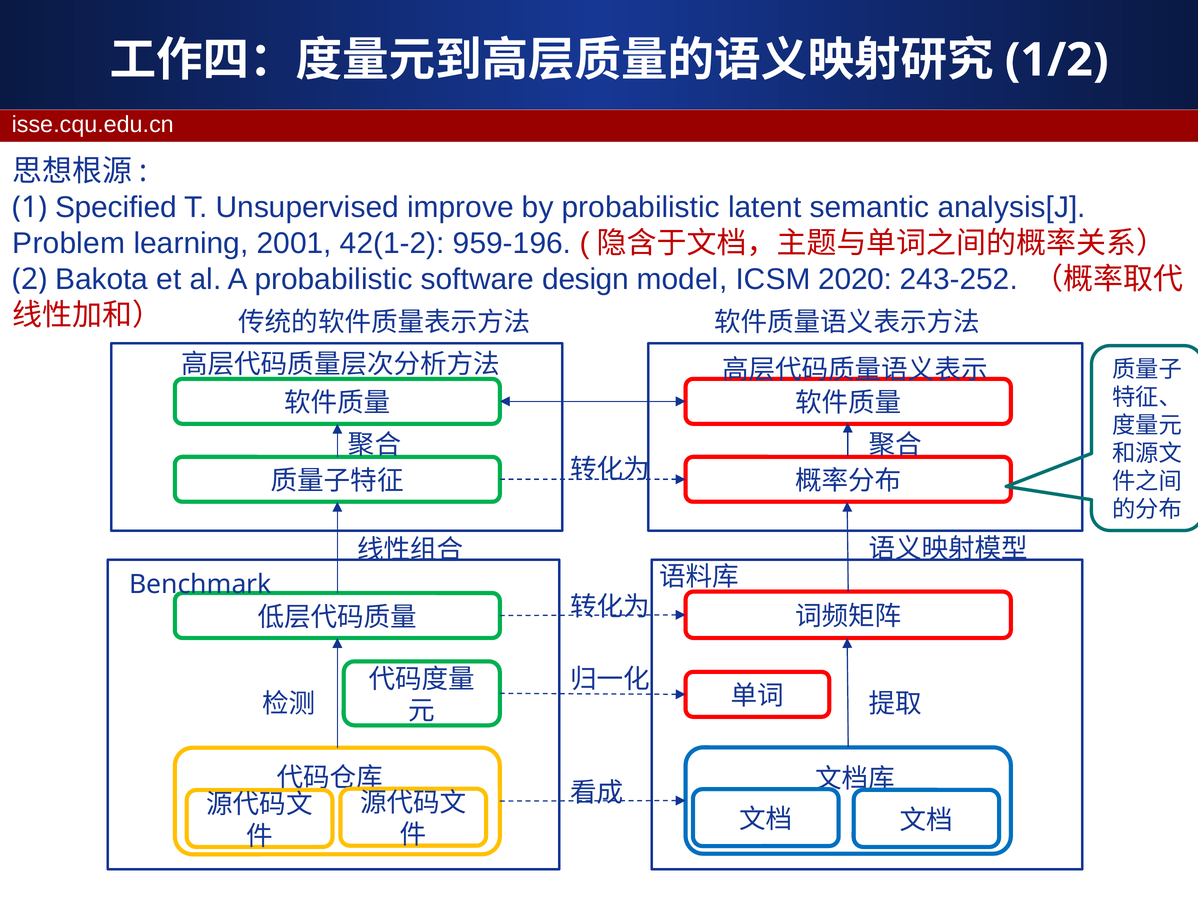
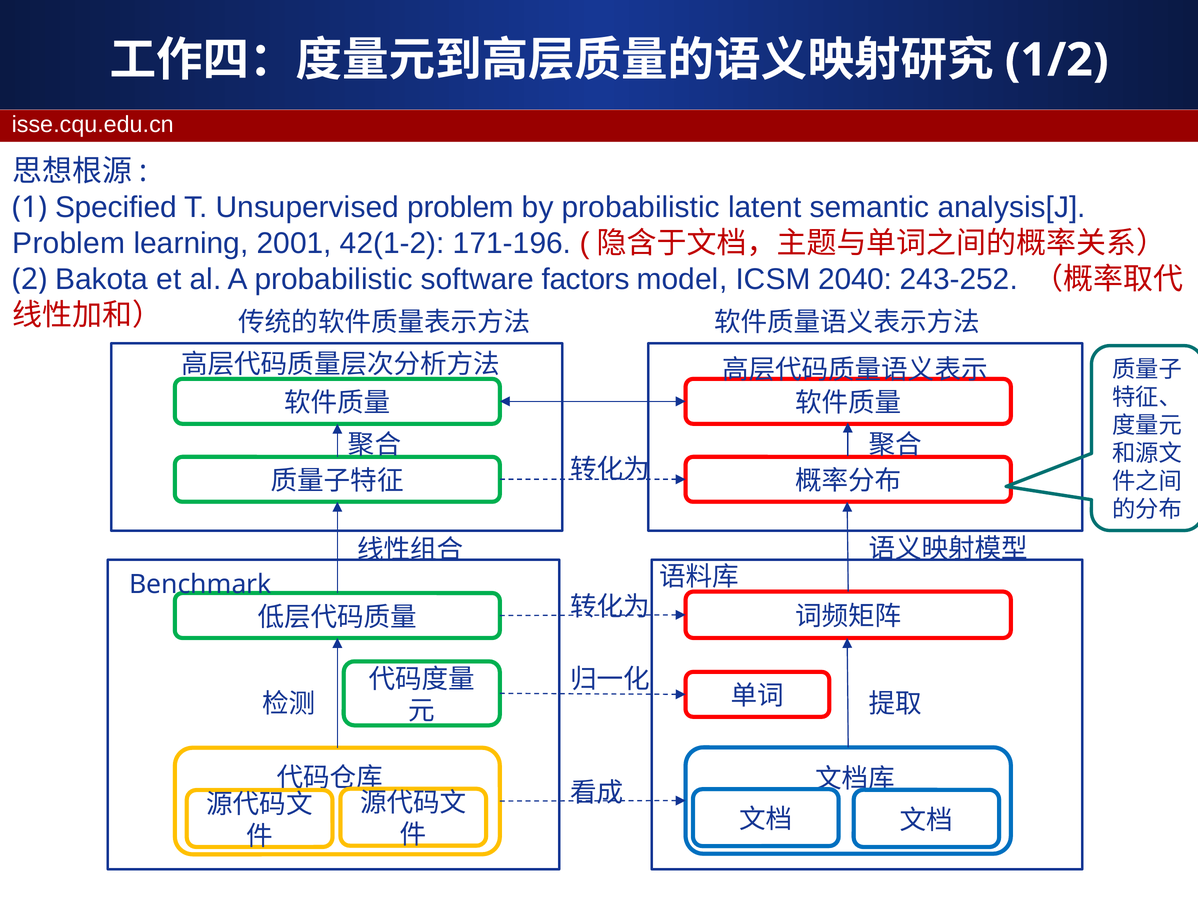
Unsupervised improve: improve -> problem
959-196: 959-196 -> 171-196
design: design -> factors
2020: 2020 -> 2040
